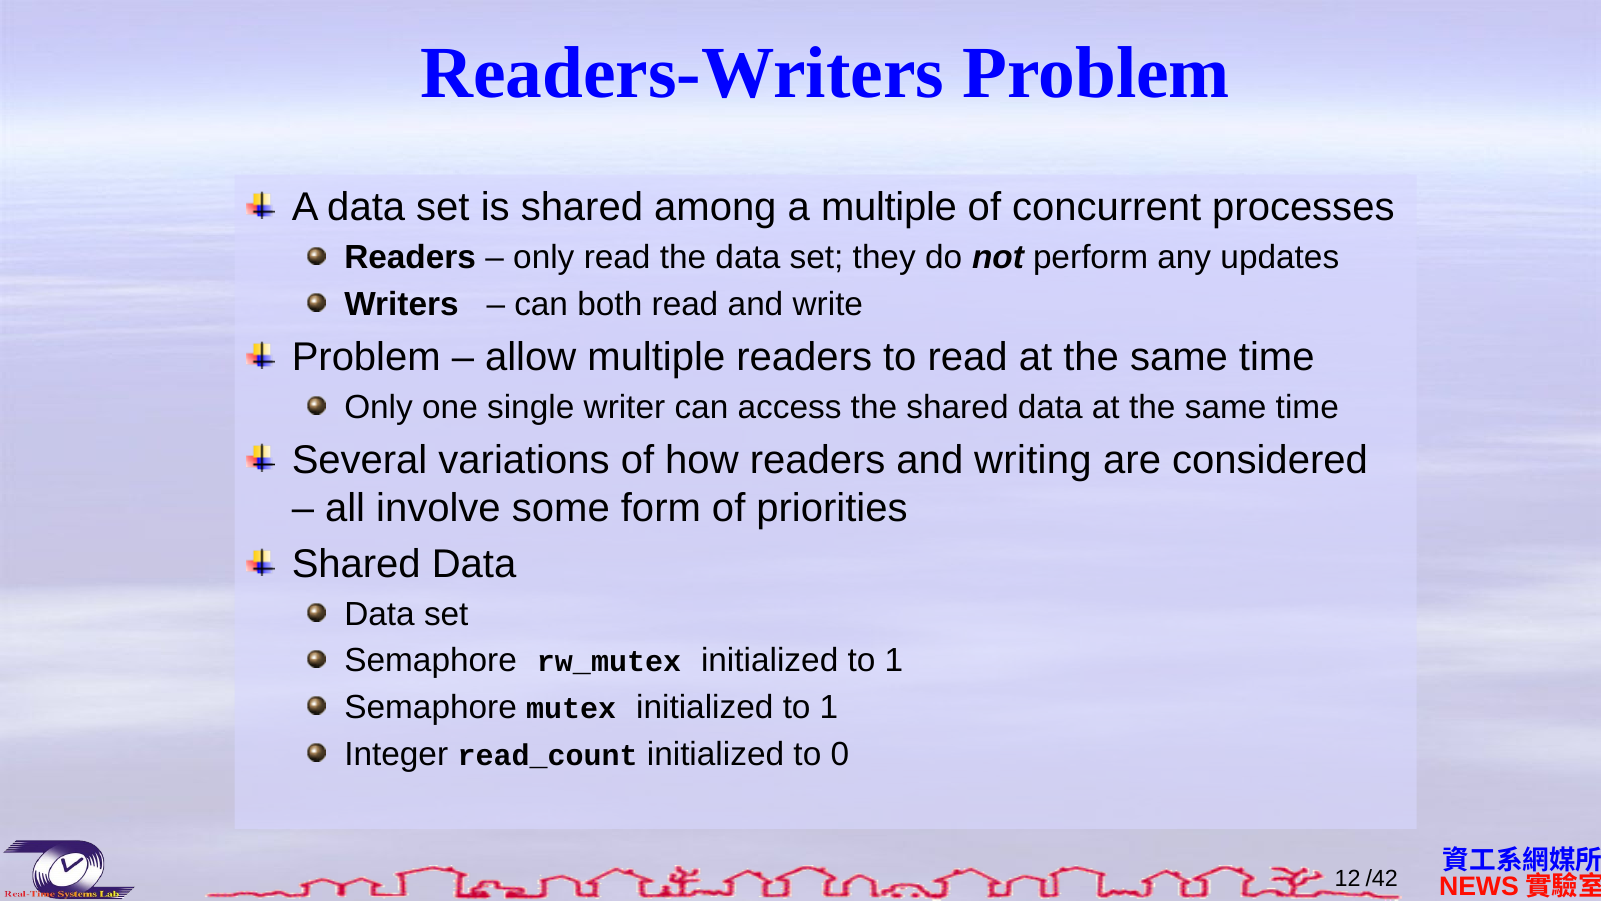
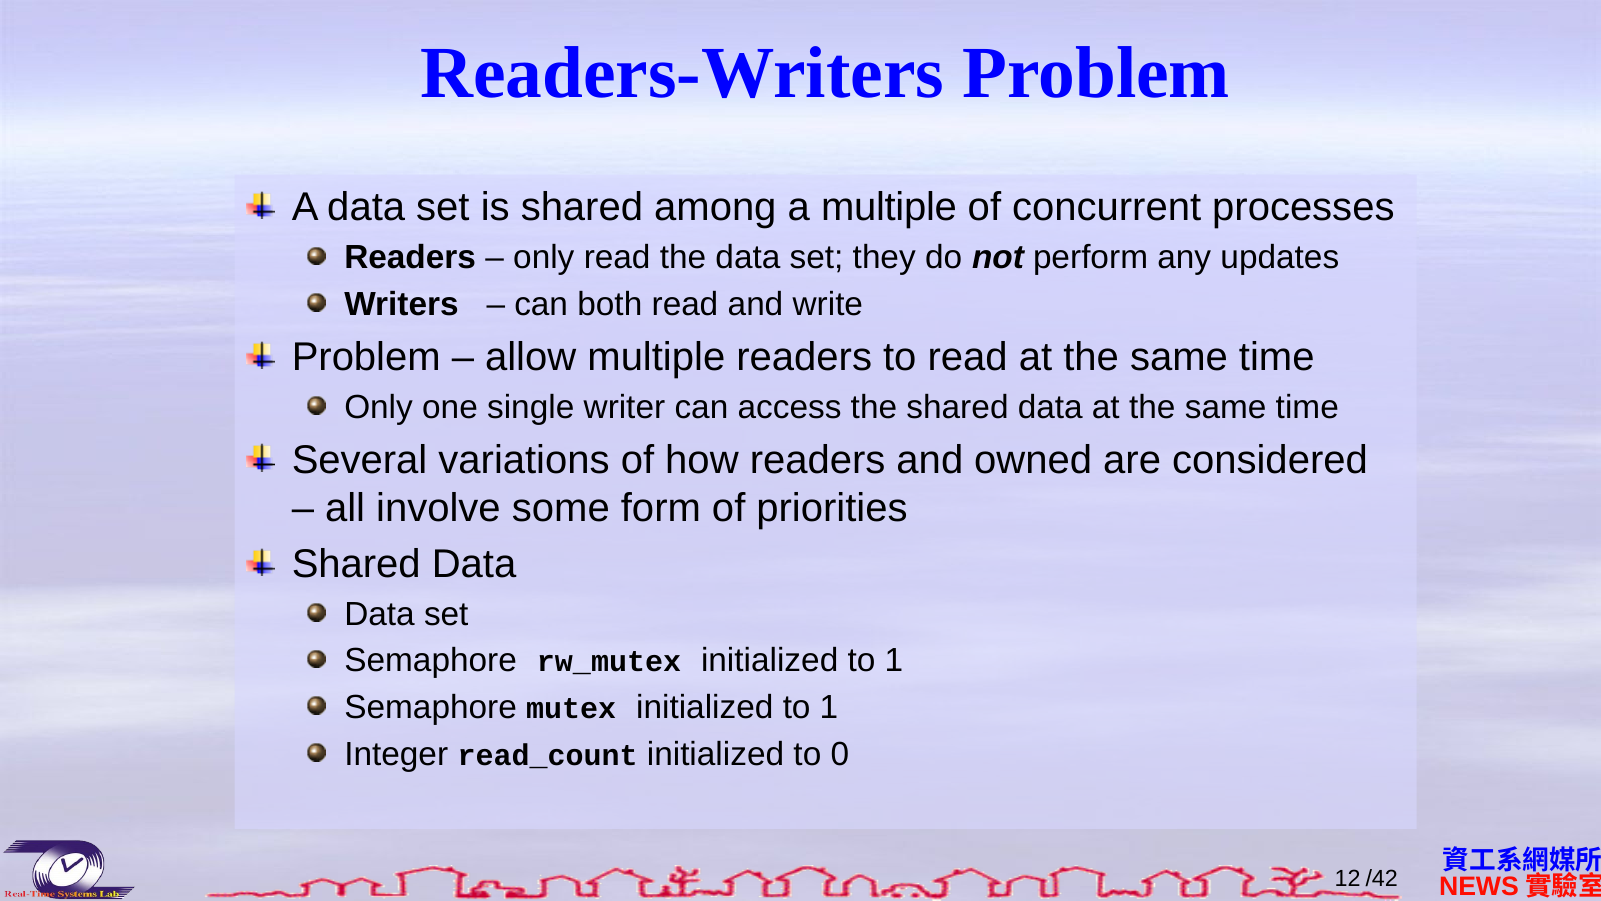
writing: writing -> owned
